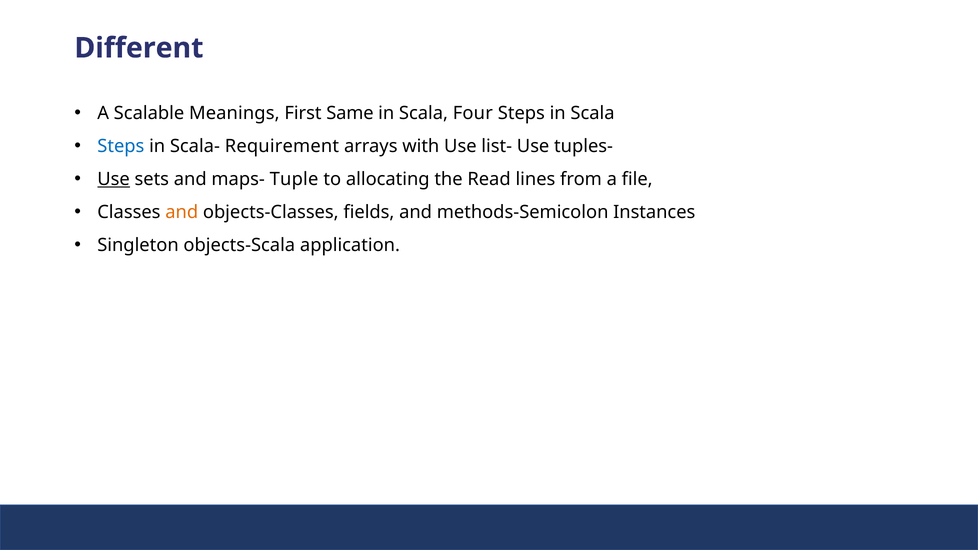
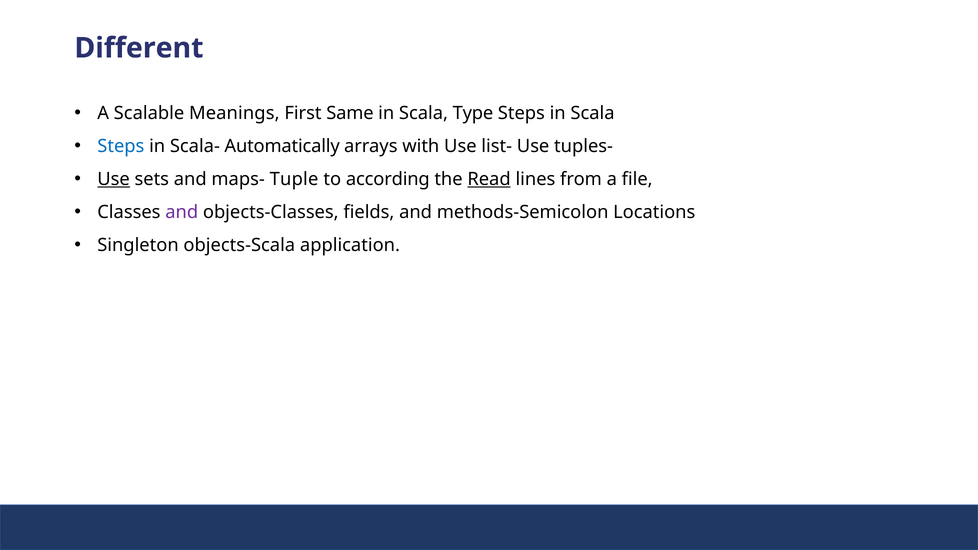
Four: Four -> Type
Requirement: Requirement -> Automatically
allocating: allocating -> according
Read underline: none -> present
and at (182, 212) colour: orange -> purple
Instances: Instances -> Locations
